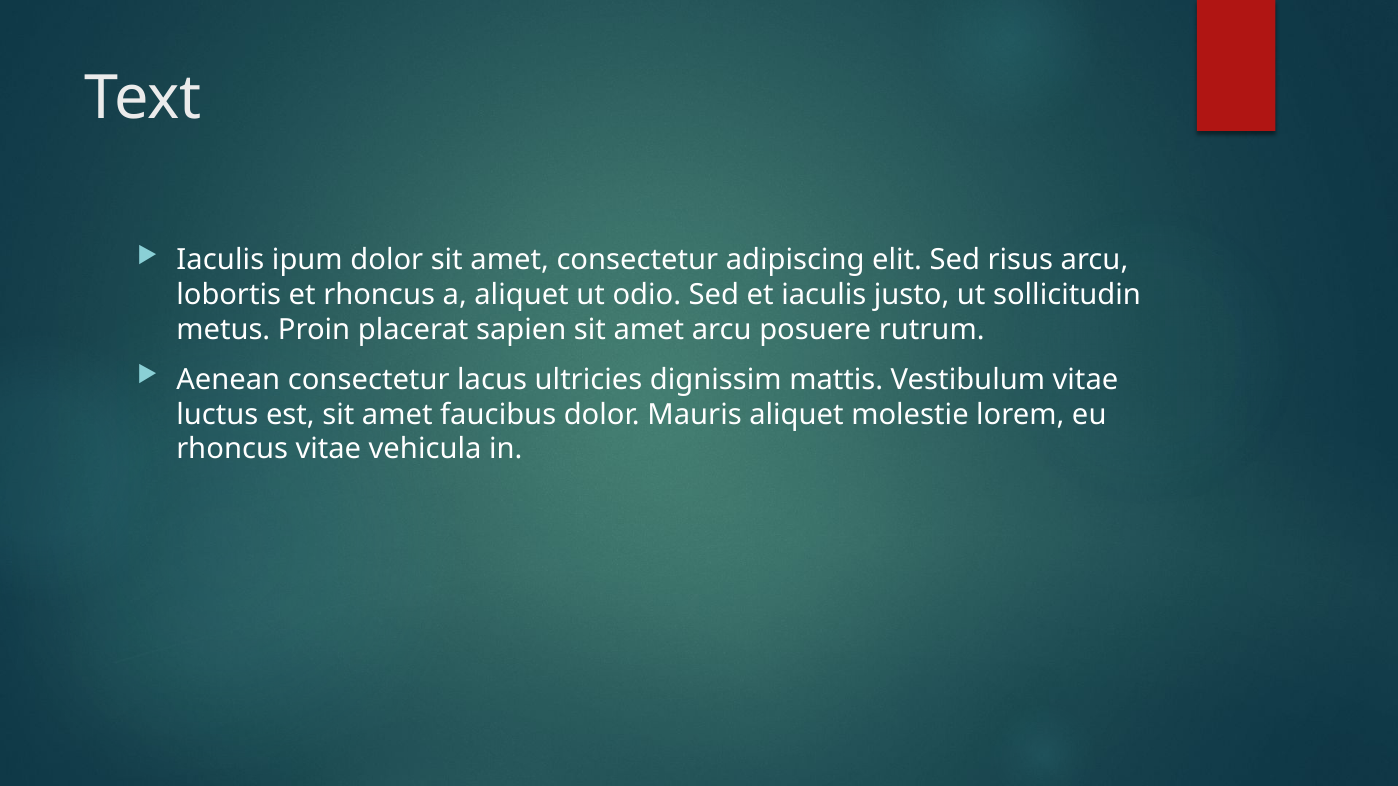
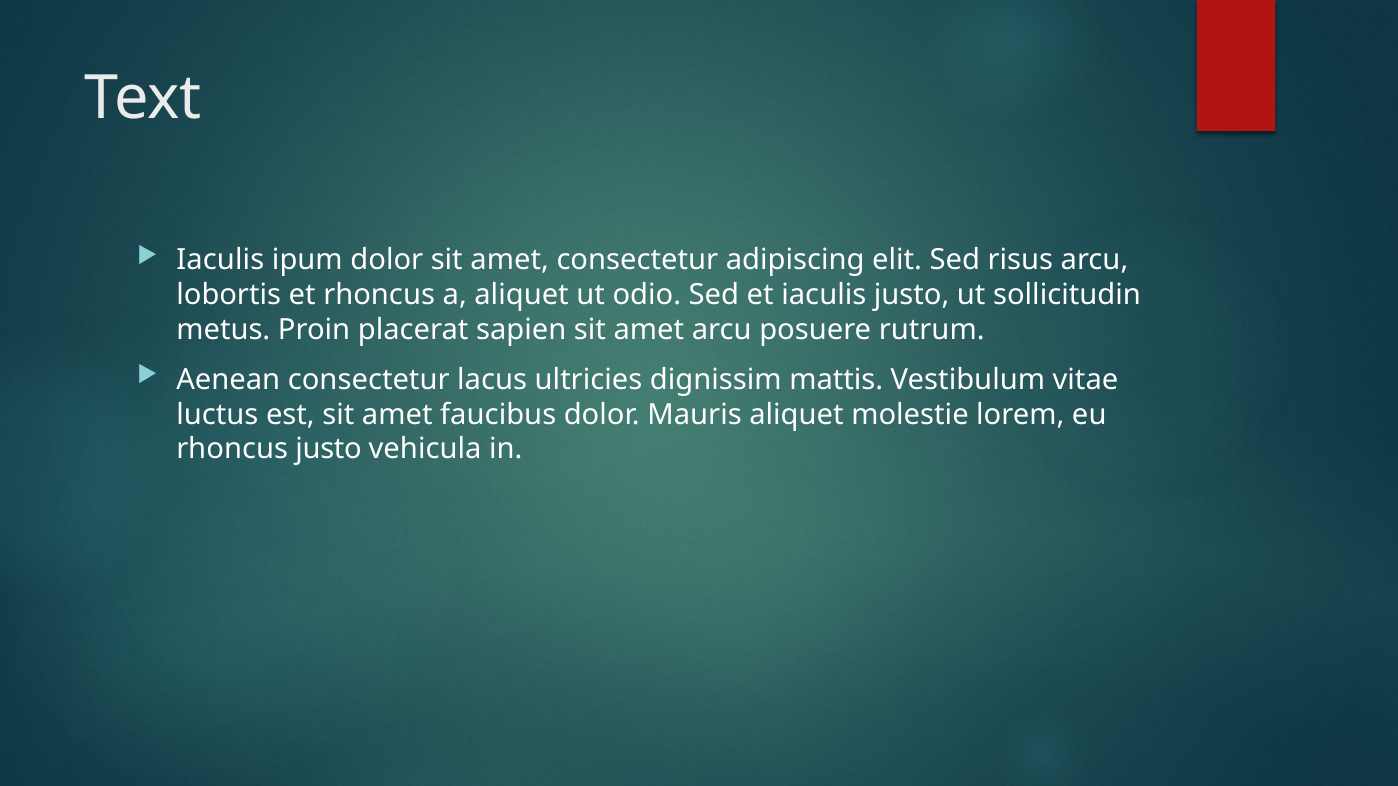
rhoncus vitae: vitae -> justo
